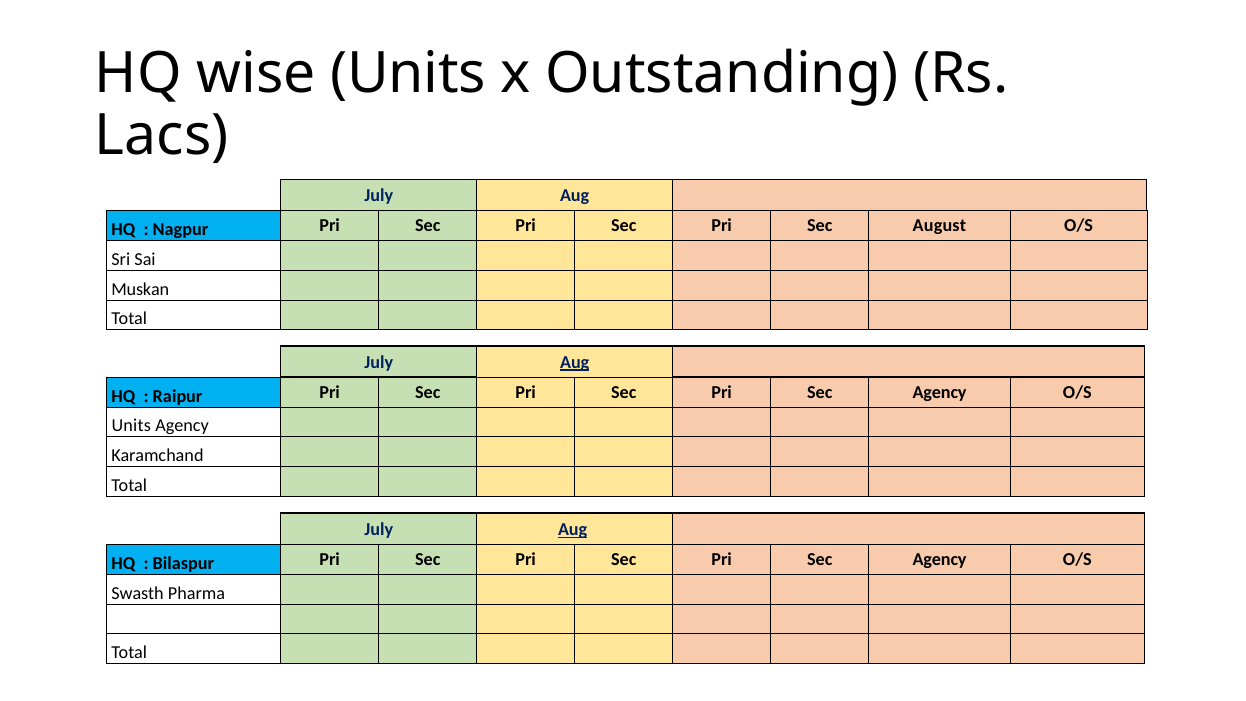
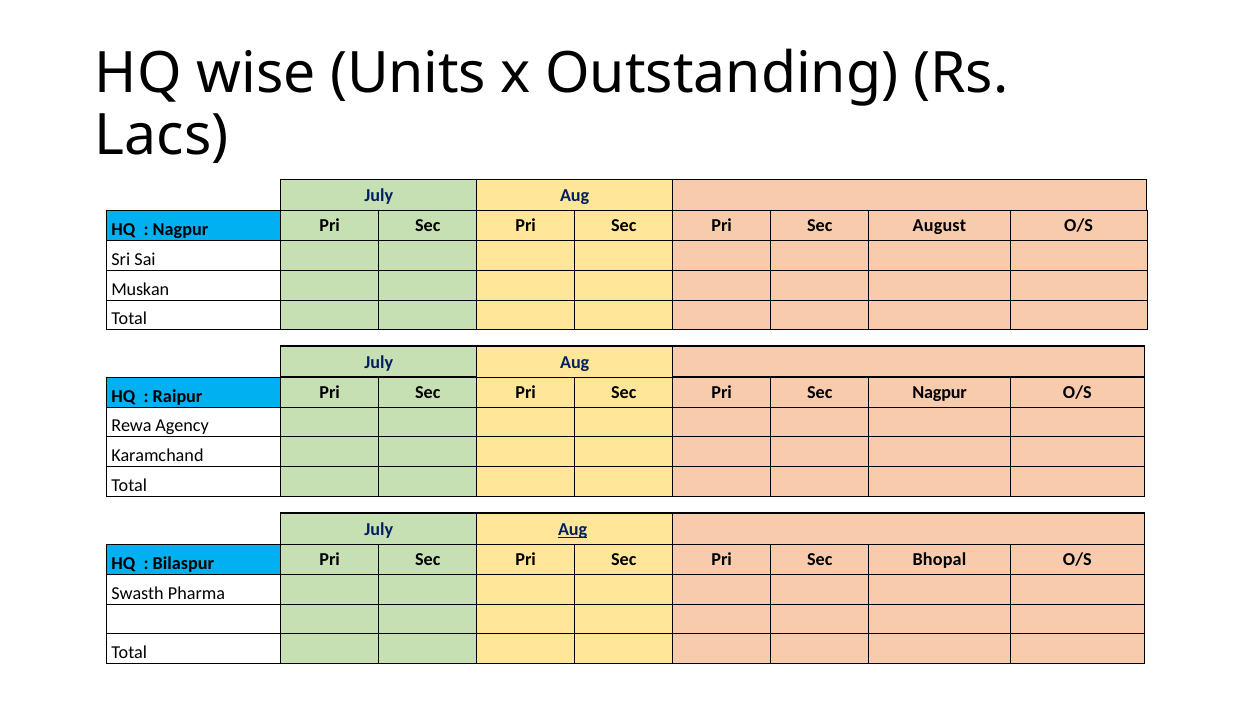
Aug at (575, 362) underline: present -> none
Agency at (940, 393): Agency -> Nagpur
Units at (131, 426): Units -> Rewa
Agency at (940, 560): Agency -> Bhopal
